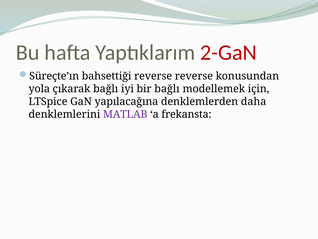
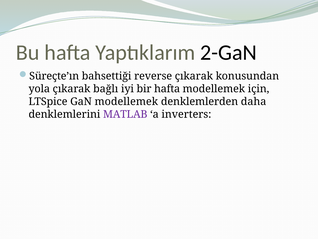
2-GaN colour: red -> black
reverse reverse: reverse -> çıkarak
bir bağlı: bağlı -> hafta
GaN yapılacağına: yapılacağına -> modellemek
frekansta: frekansta -> inverters
